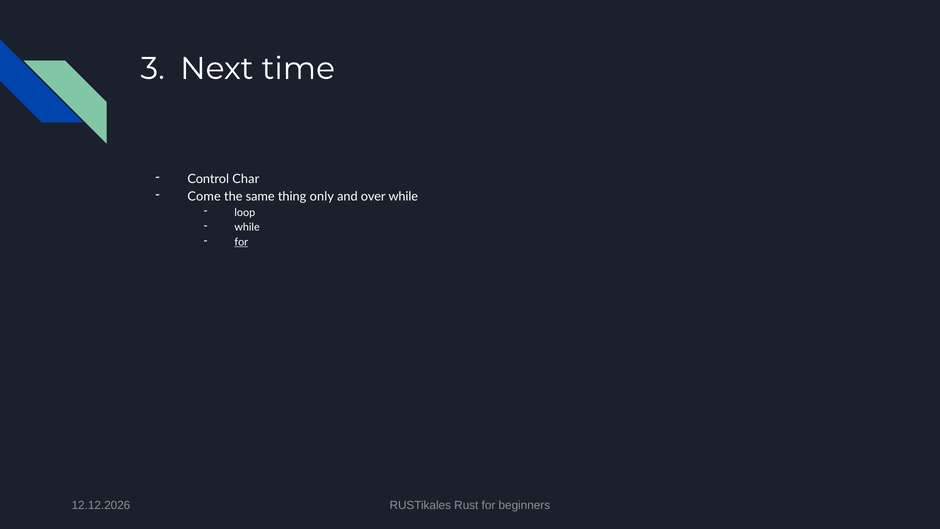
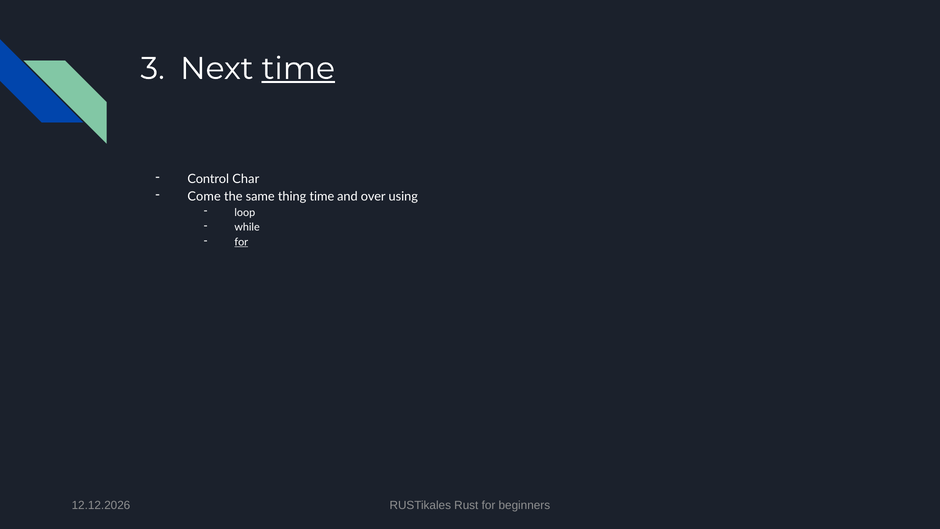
time at (298, 69) underline: none -> present
thing only: only -> time
over while: while -> using
